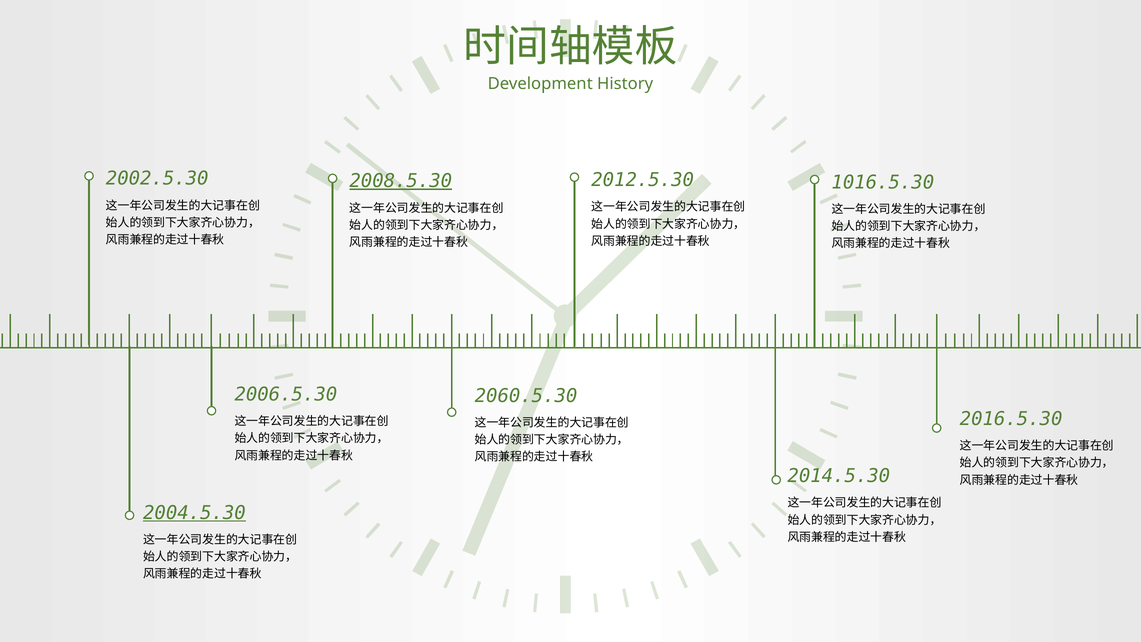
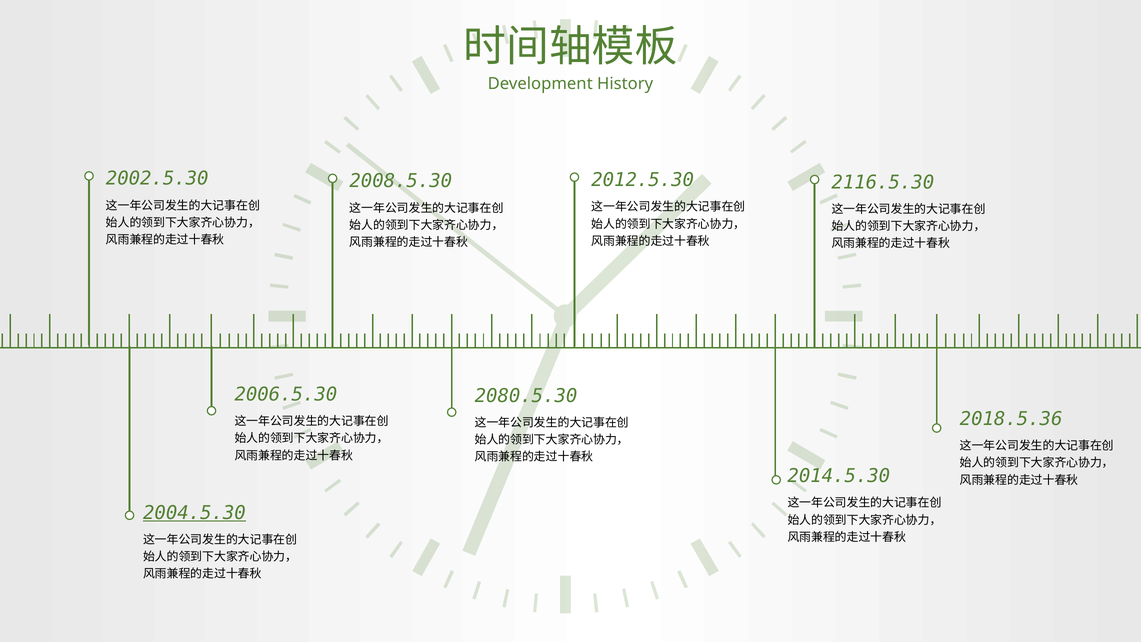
2008.5.30 underline: present -> none
1016.5.30: 1016.5.30 -> 2116.5.30
2060.5.30: 2060.5.30 -> 2080.5.30
2016.5.30: 2016.5.30 -> 2018.5.36
